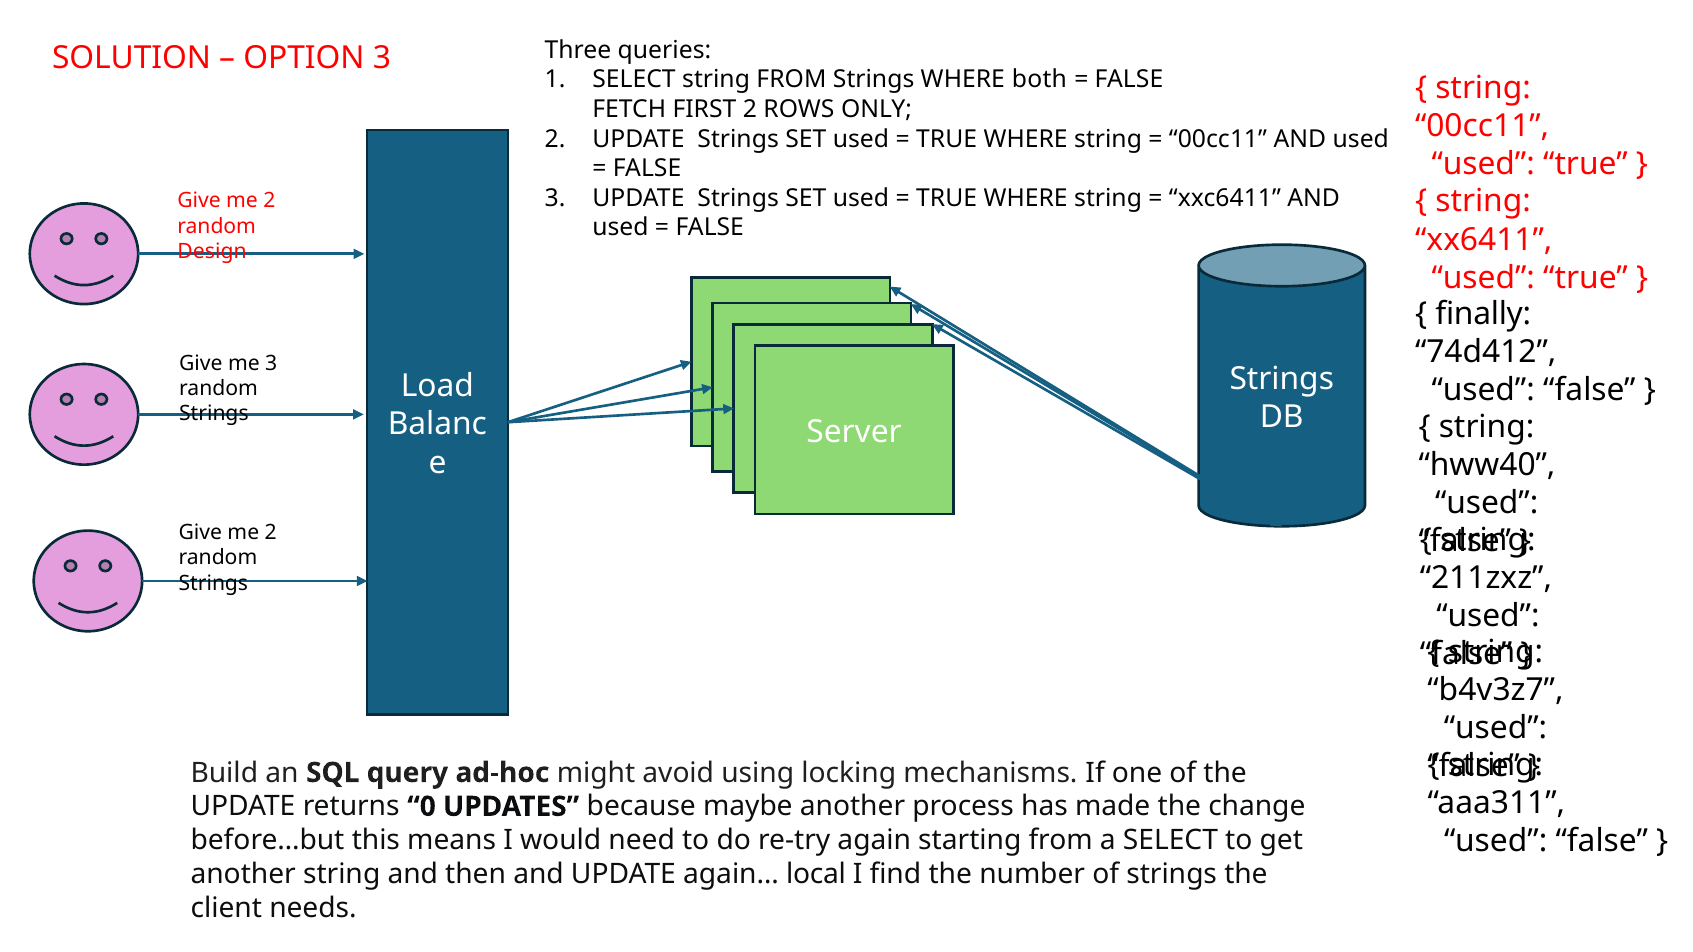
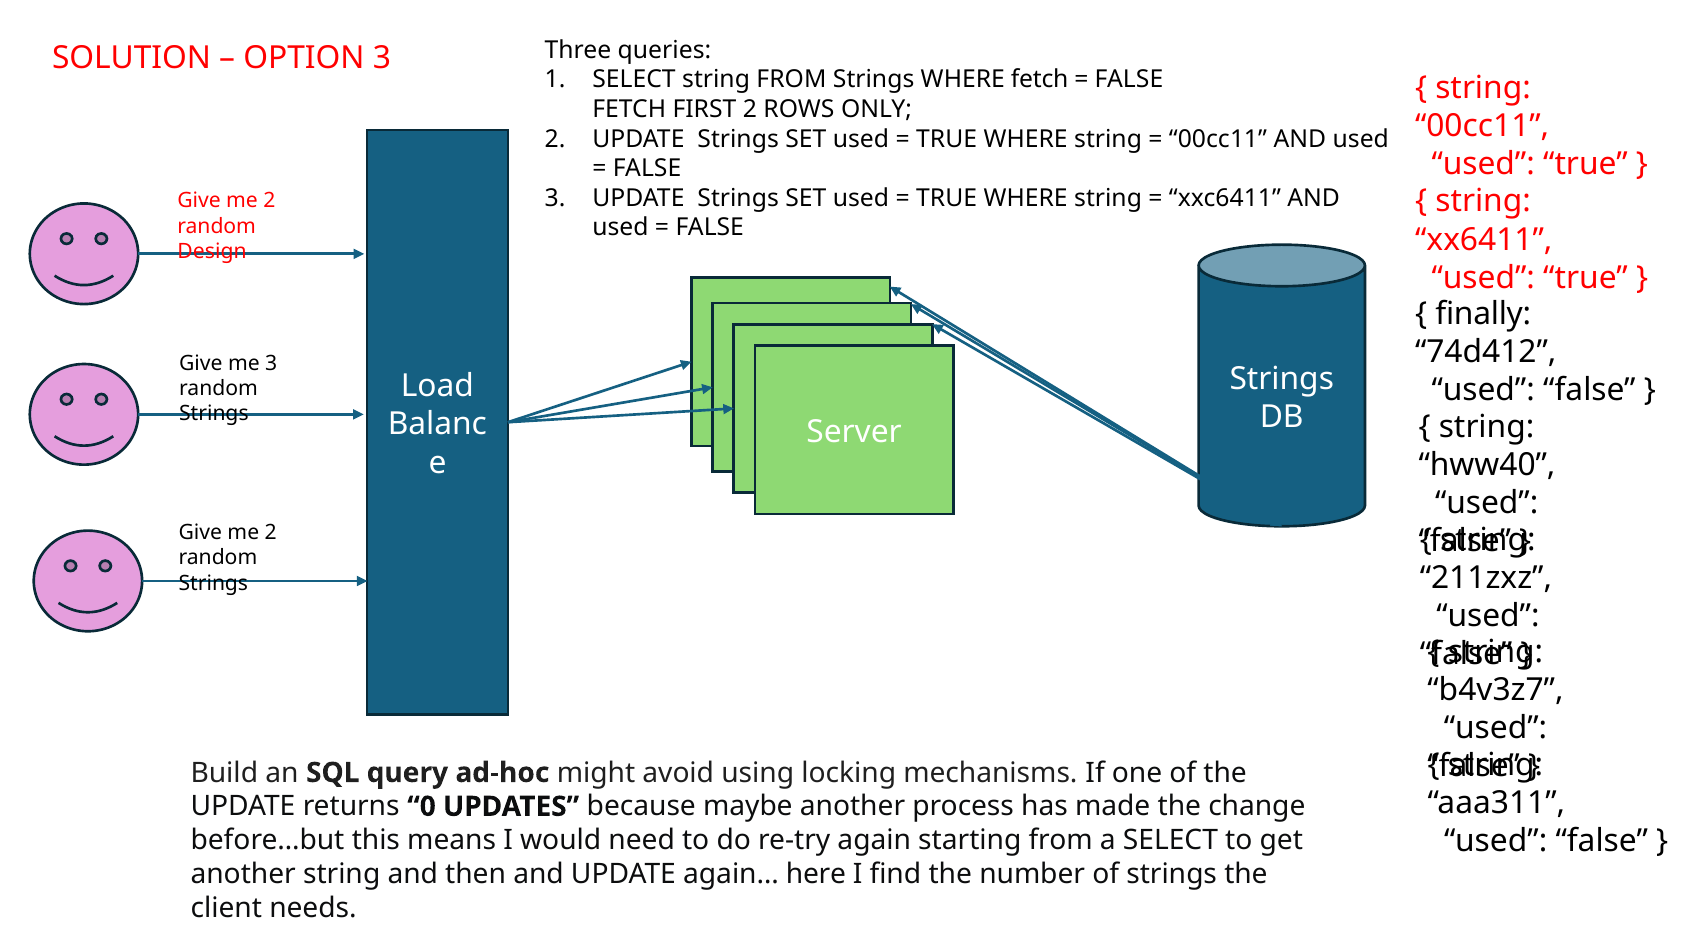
WHERE both: both -> fetch
local: local -> here
